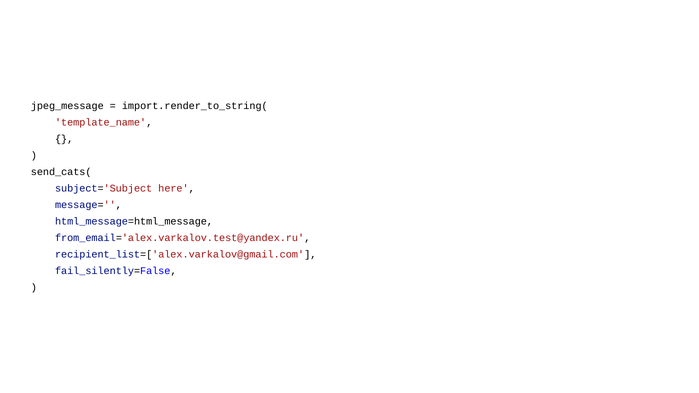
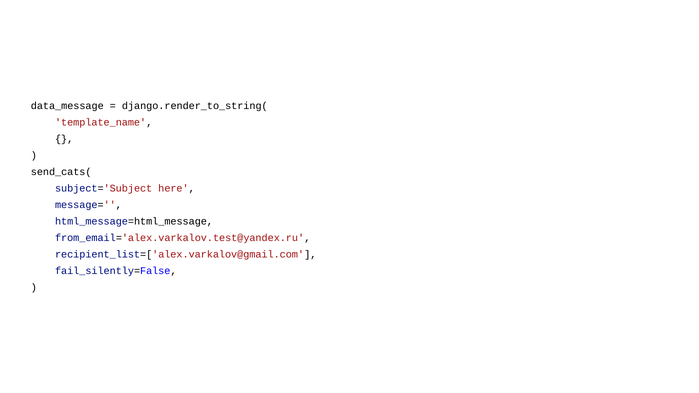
jpeg_message: jpeg_message -> data_message
import.render_to_string(: import.render_to_string( -> django.render_to_string(
